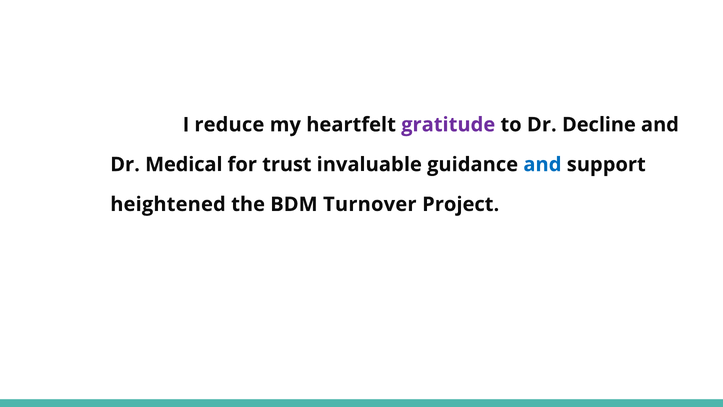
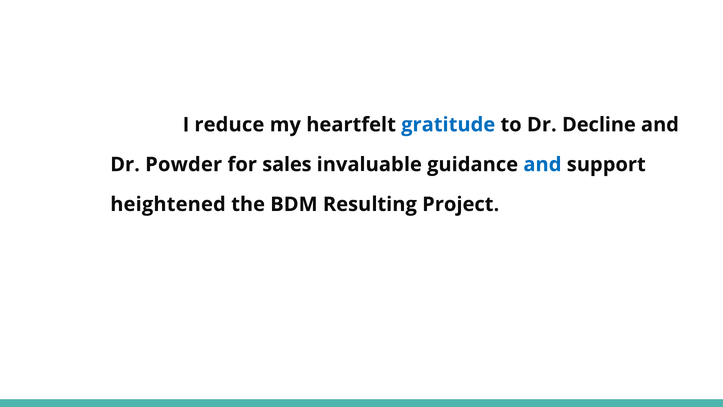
gratitude colour: purple -> blue
Medical: Medical -> Powder
trust: trust -> sales
Turnover: Turnover -> Resulting
